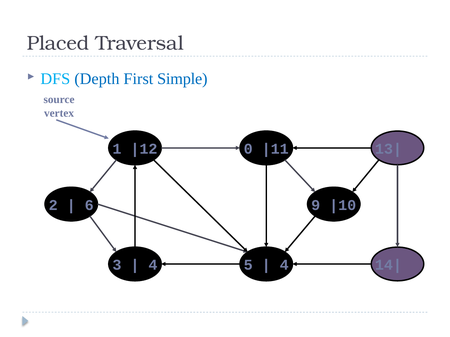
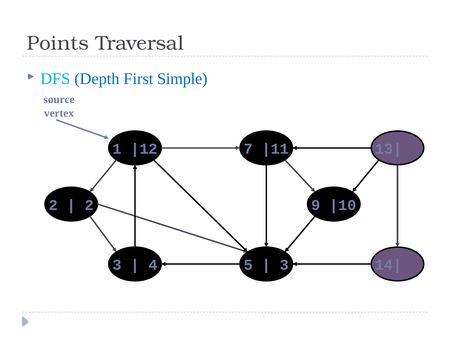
Placed: Placed -> Points
0: 0 -> 7
6 at (89, 205): 6 -> 2
4 at (284, 265): 4 -> 3
